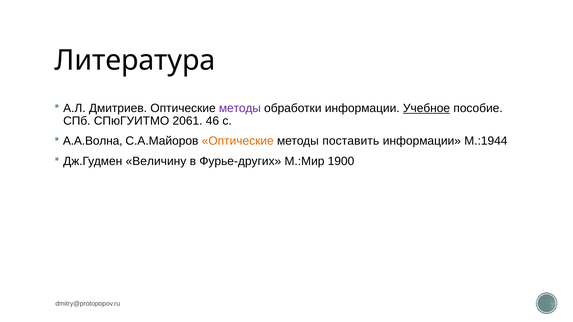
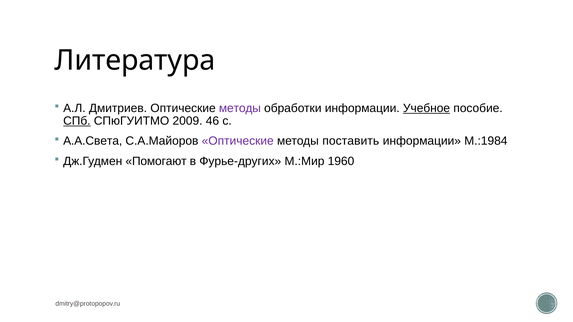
СПб underline: none -> present
2061: 2061 -> 2009
А.А.Волна: А.А.Волна -> А.А.Света
Оптические at (238, 141) colour: orange -> purple
М.:1944: М.:1944 -> М.:1984
Величину: Величину -> Помогают
1900: 1900 -> 1960
